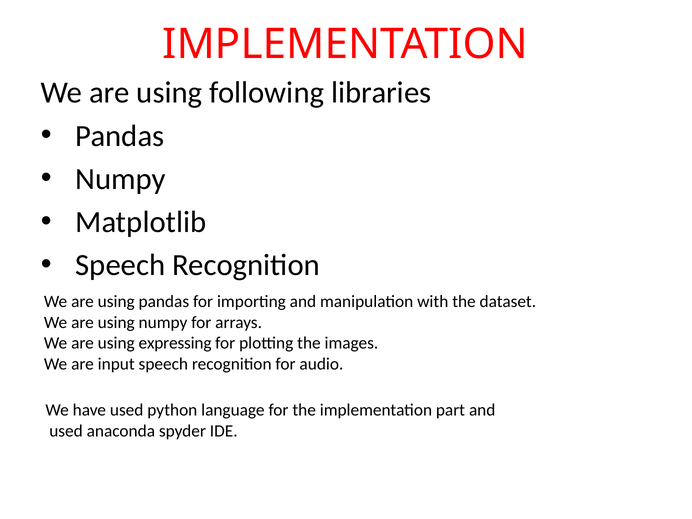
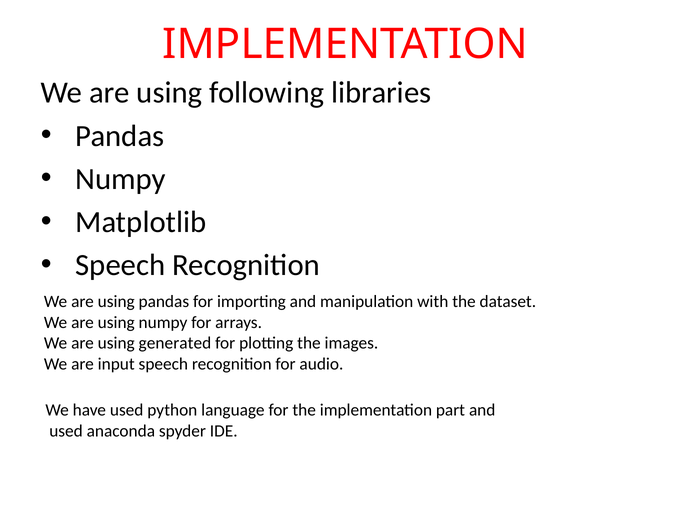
expressing: expressing -> generated
